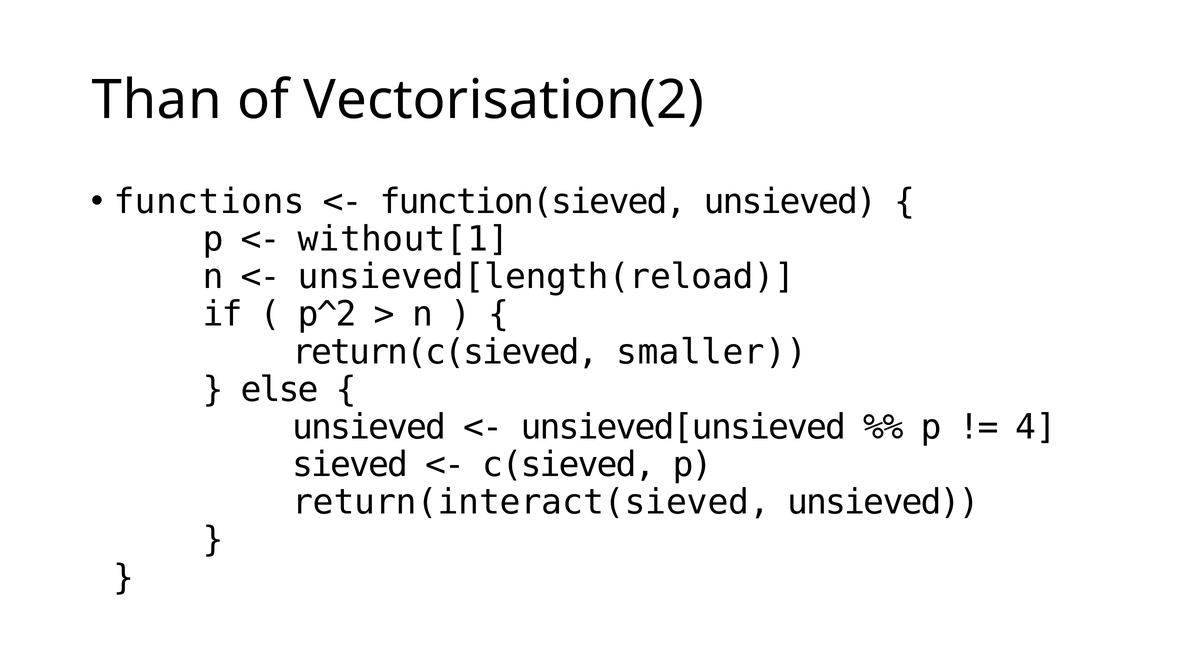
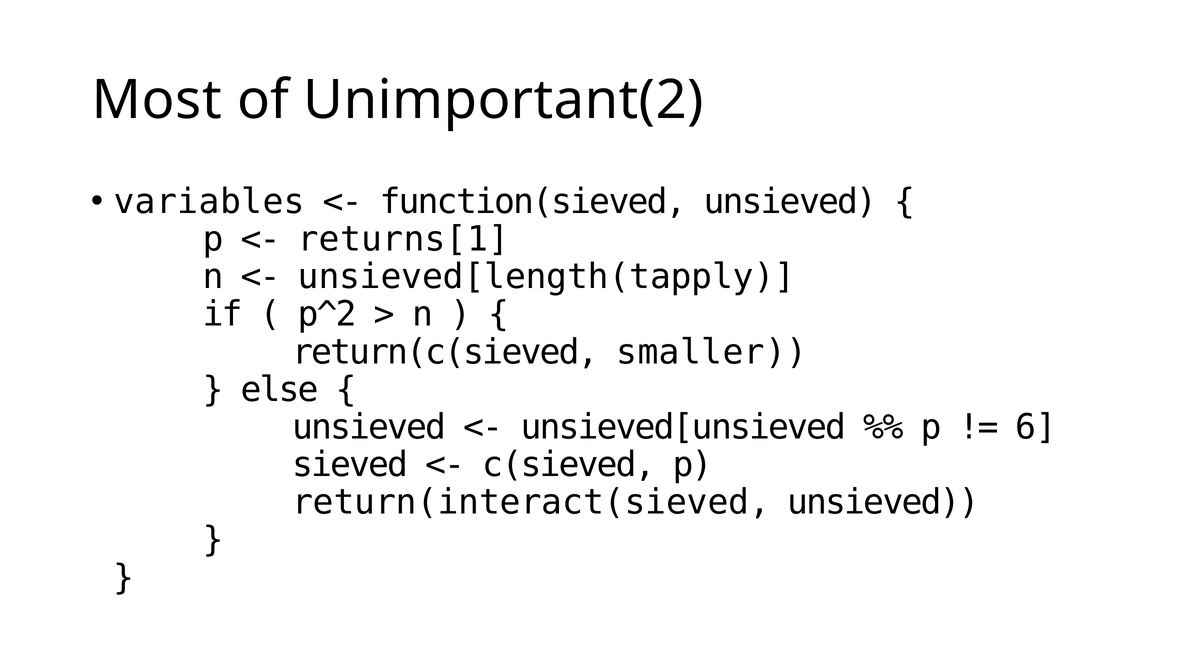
Than: Than -> Most
Vectorisation(2: Vectorisation(2 -> Unimportant(2
functions: functions -> variables
without[1: without[1 -> returns[1
unsieved[length(reload: unsieved[length(reload -> unsieved[length(tapply
4: 4 -> 6
